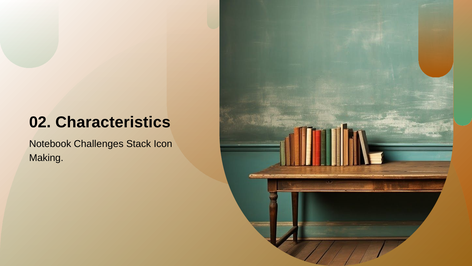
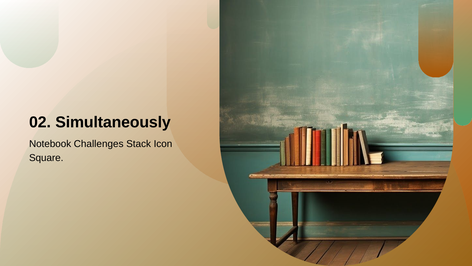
Characteristics: Characteristics -> Simultaneously
Making: Making -> Square
